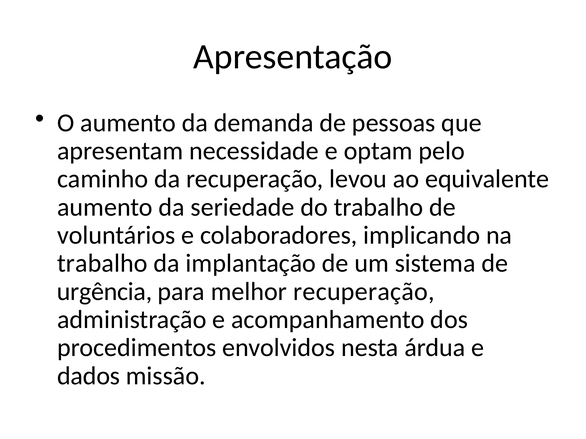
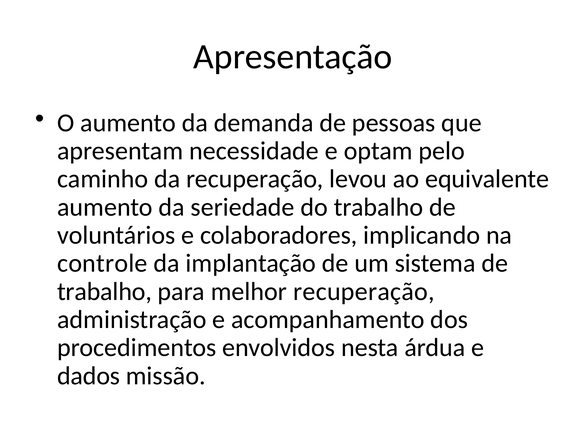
trabalho at (102, 264): trabalho -> controle
urgência at (105, 292): urgência -> trabalho
